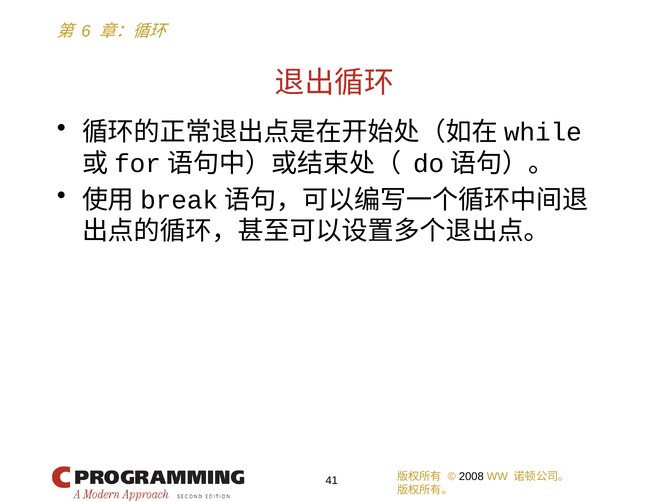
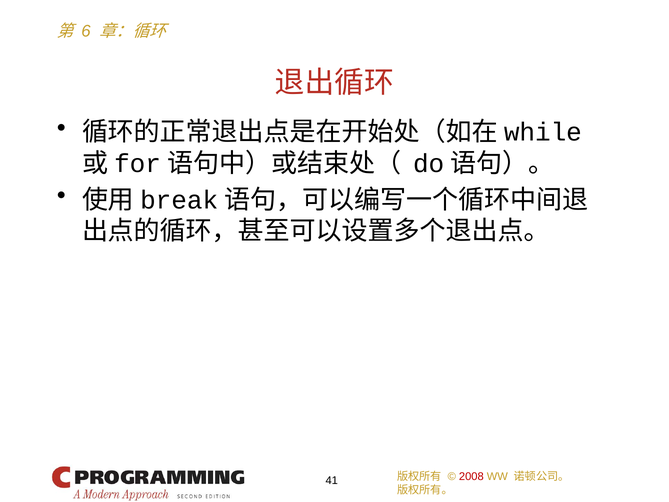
2008 colour: black -> red
